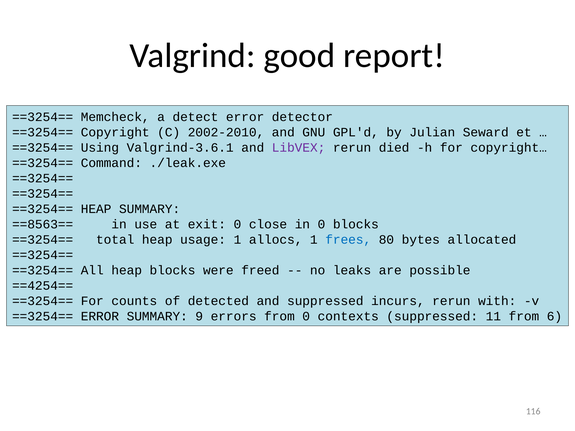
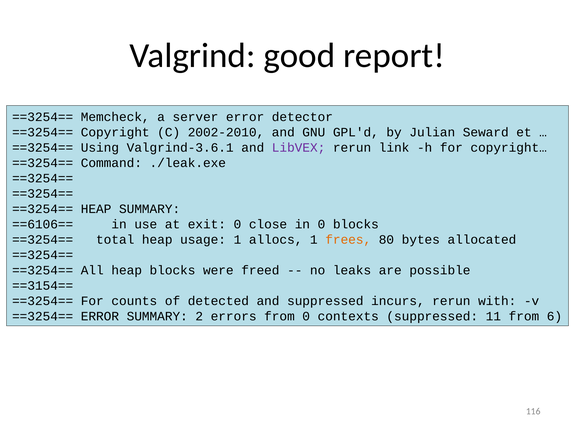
detect: detect -> server
died: died -> link
==8563==: ==8563== -> ==6106==
frees colour: blue -> orange
==4254==: ==4254== -> ==3154==
9: 9 -> 2
